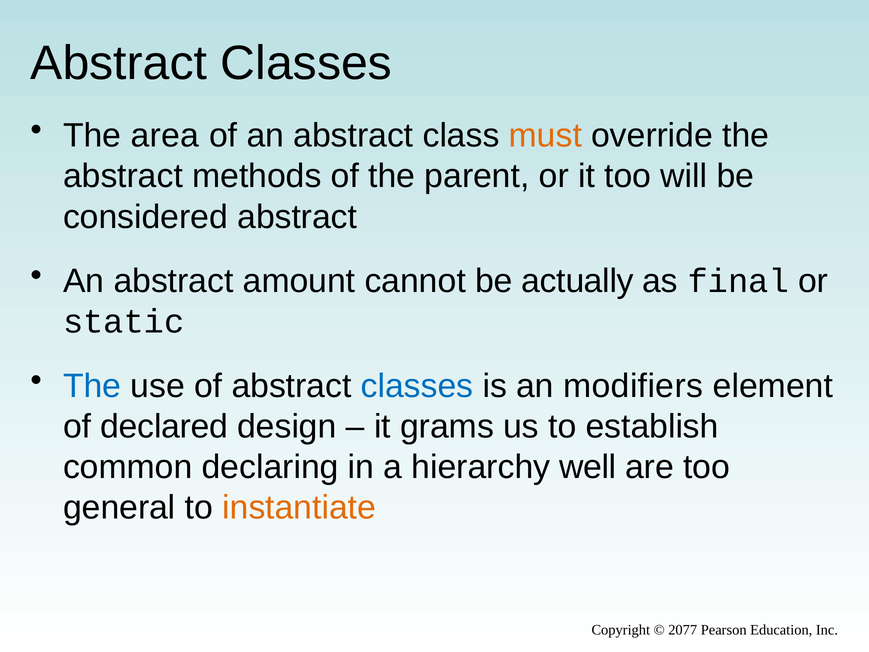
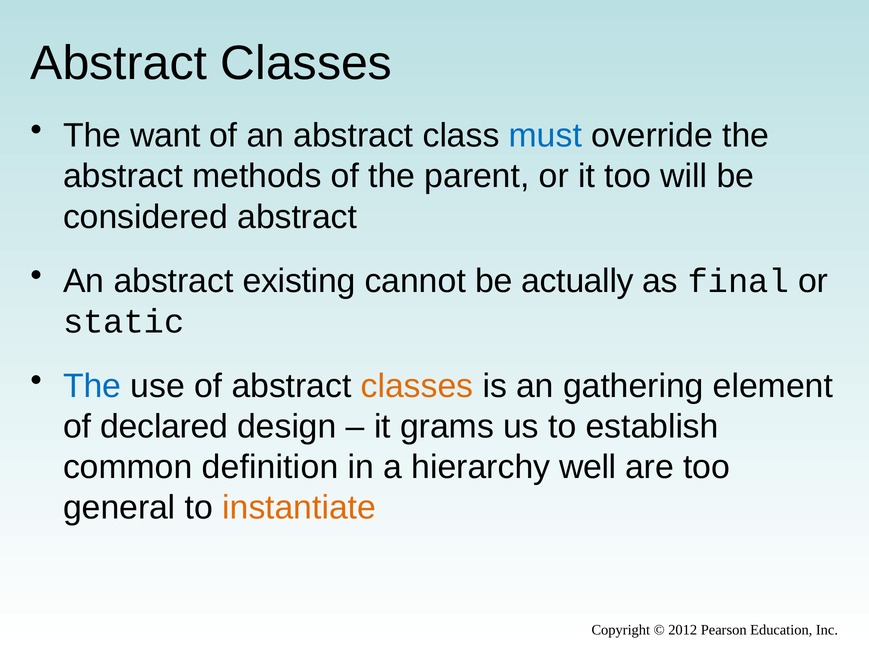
area: area -> want
must colour: orange -> blue
amount: amount -> existing
classes at (417, 386) colour: blue -> orange
modifiers: modifiers -> gathering
declaring: declaring -> definition
2077: 2077 -> 2012
